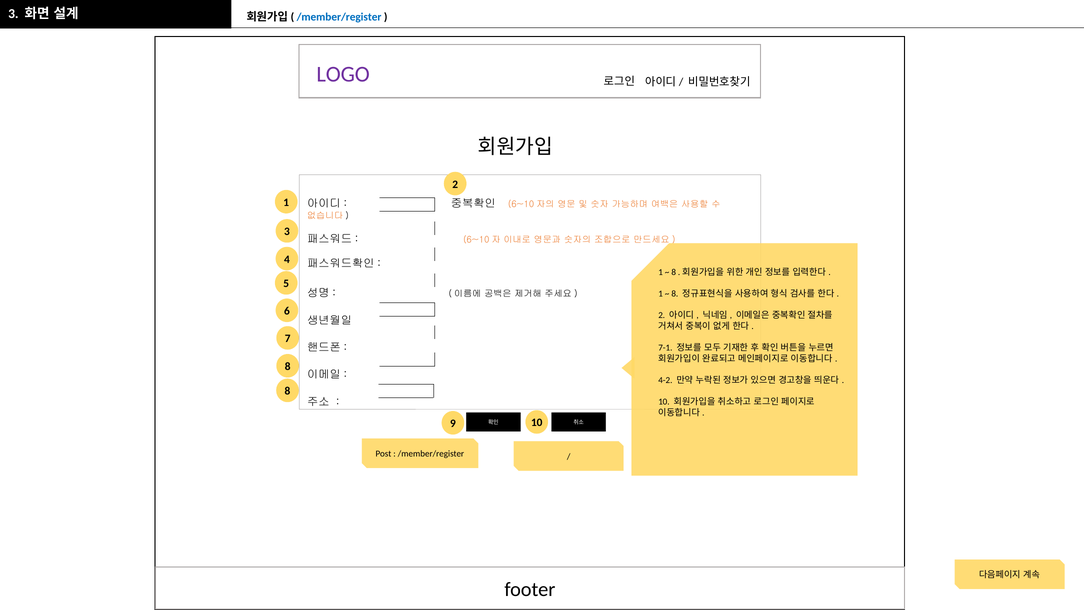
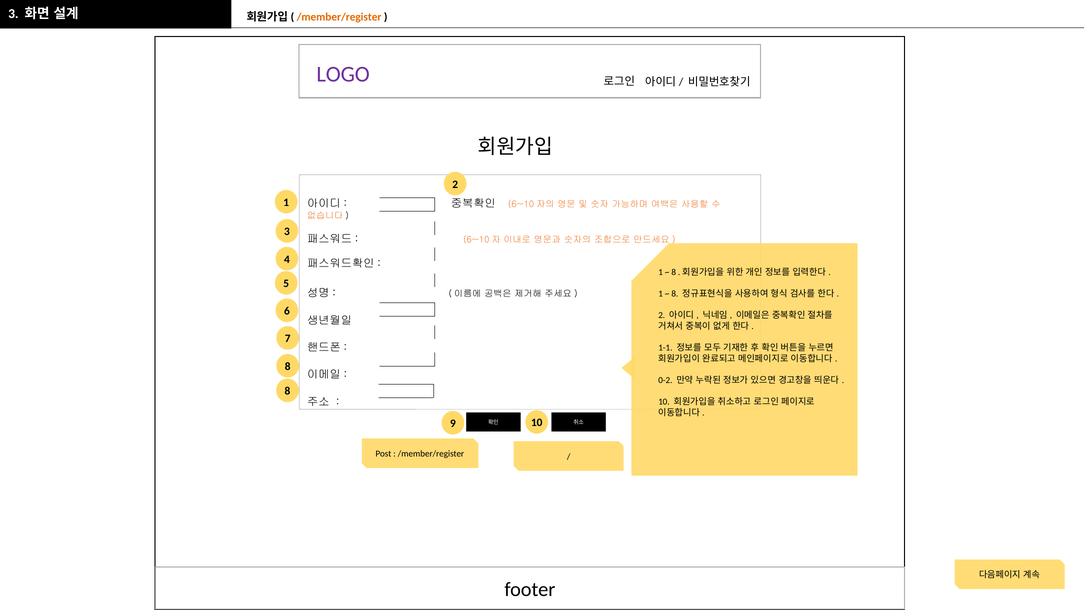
/member/register at (339, 17) colour: blue -> orange
7-1: 7-1 -> 1-1
4-2: 4-2 -> 0-2
